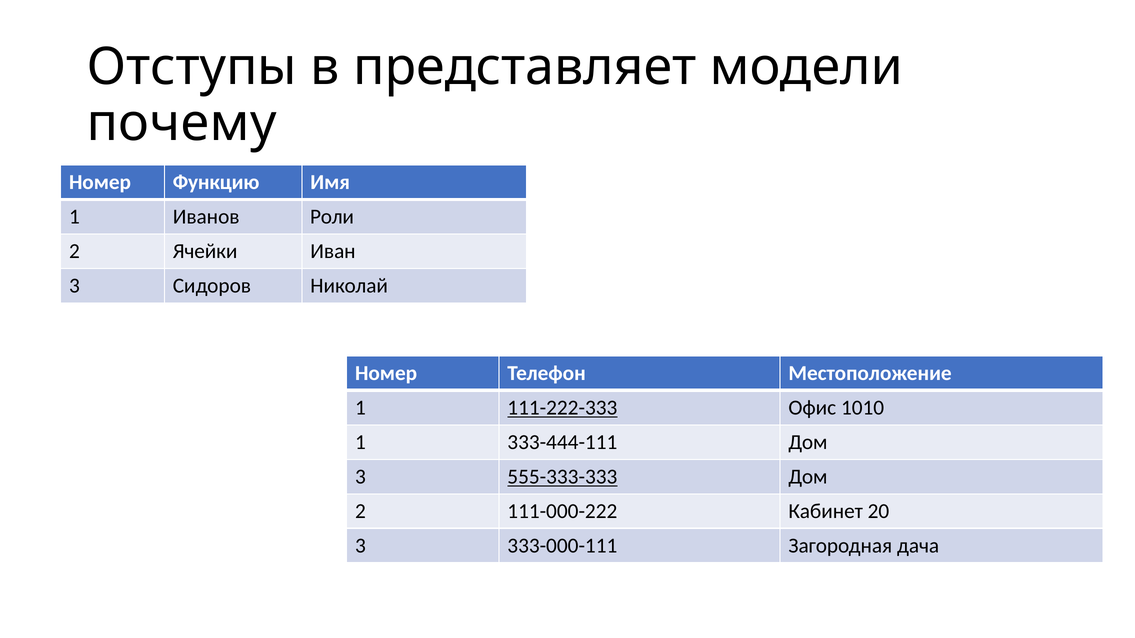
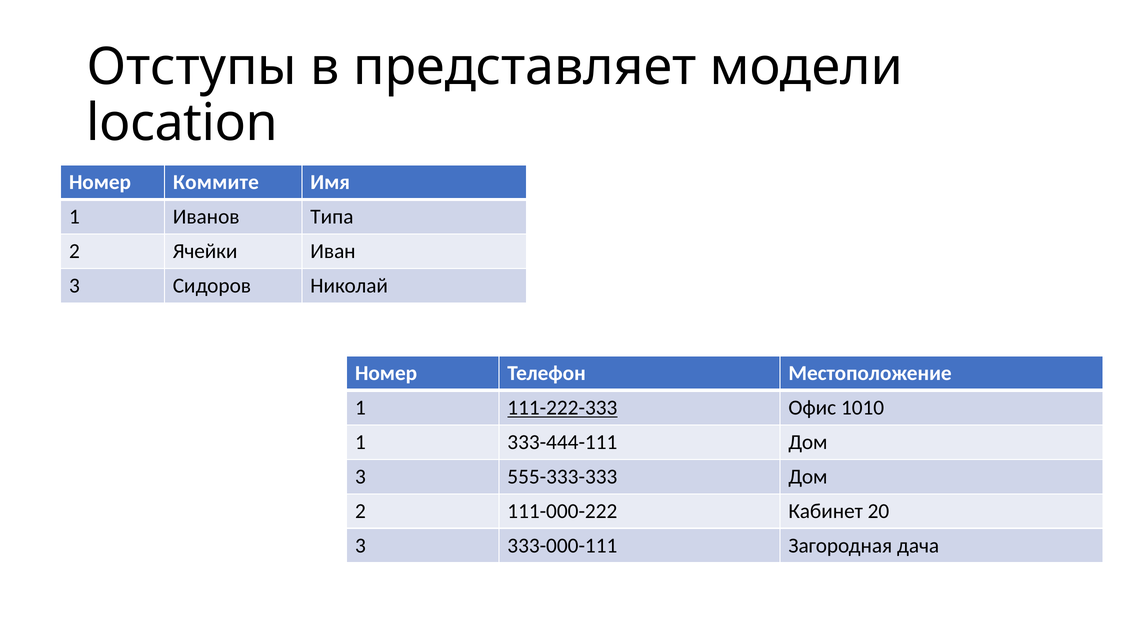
почему: почему -> location
Функцию: Функцию -> Коммите
Роли: Роли -> Типа
555-333-333 underline: present -> none
